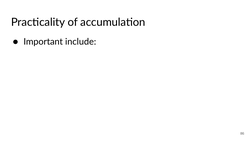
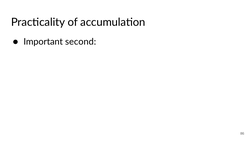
include: include -> second
